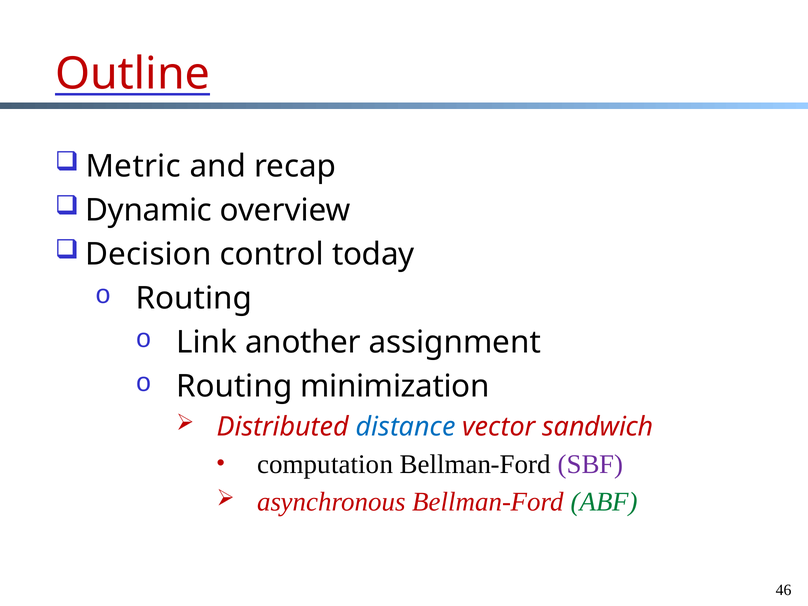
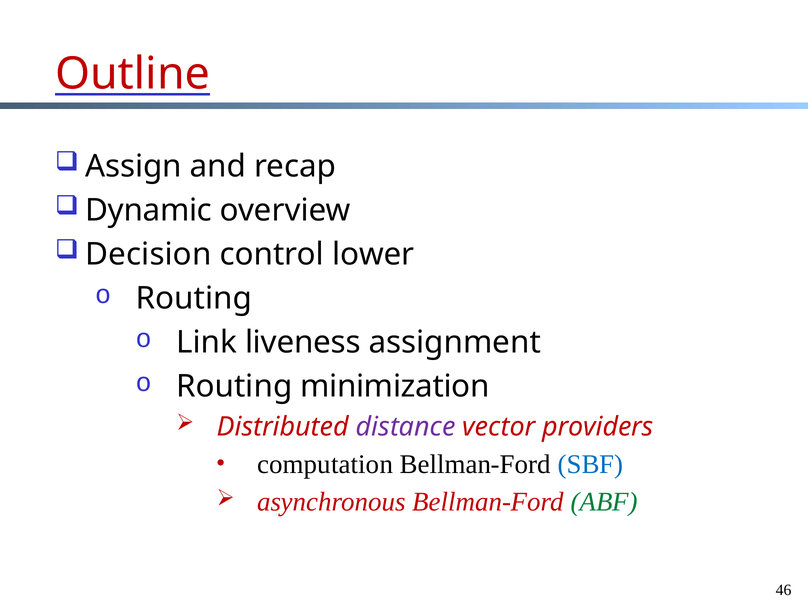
Metric: Metric -> Assign
today: today -> lower
another: another -> liveness
distance colour: blue -> purple
sandwich: sandwich -> providers
SBF colour: purple -> blue
